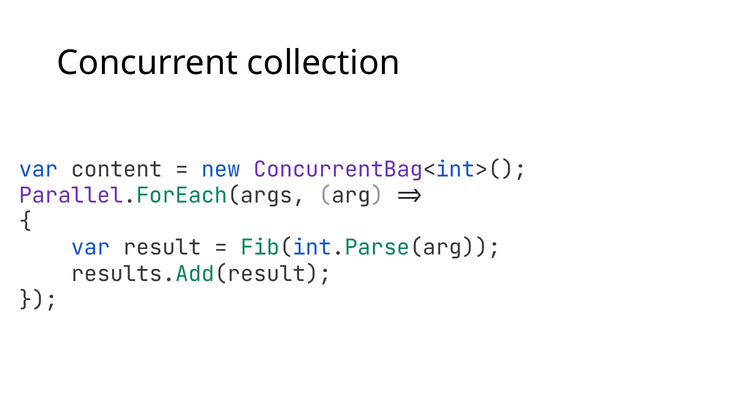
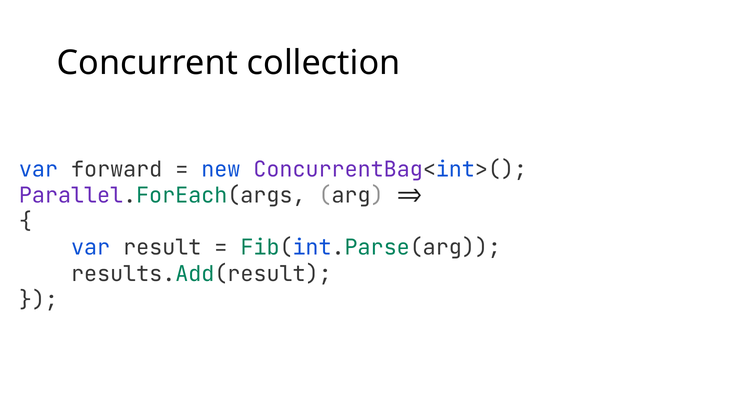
content: content -> forward
